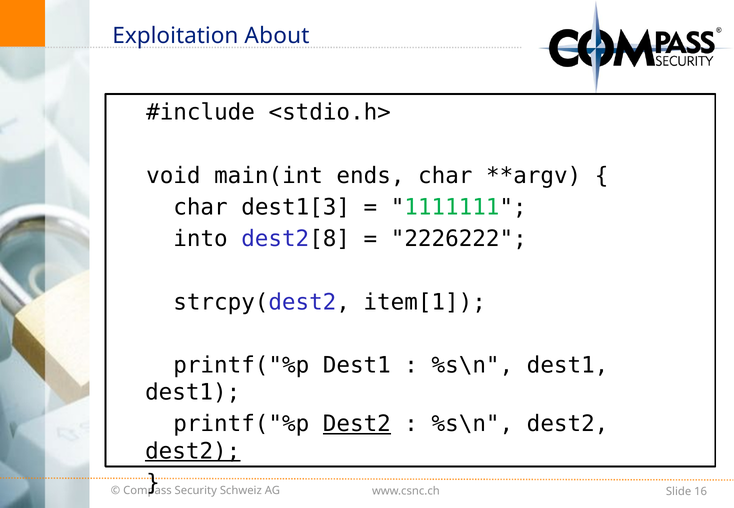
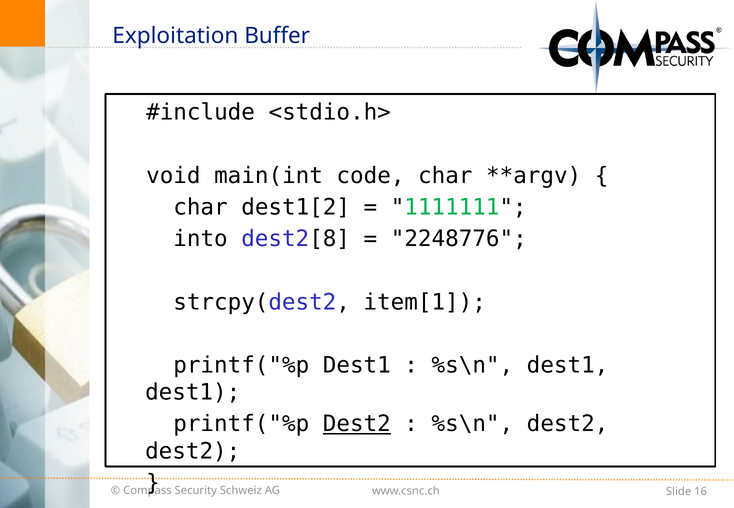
About: About -> Buffer
ends: ends -> code
dest1[3: dest1[3 -> dest1[2
2226222: 2226222 -> 2248776
dest2 at (193, 451) underline: present -> none
